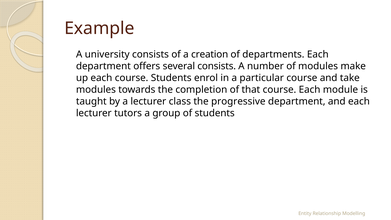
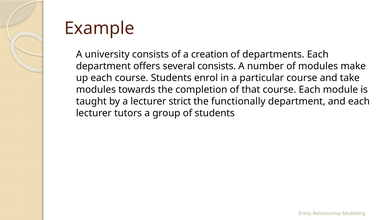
class: class -> strict
progressive: progressive -> functionally
